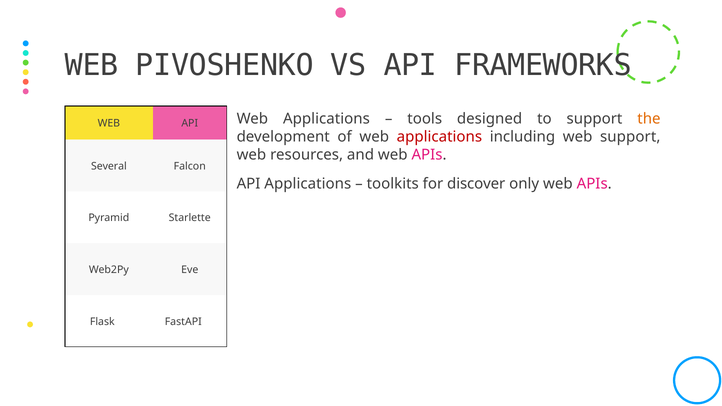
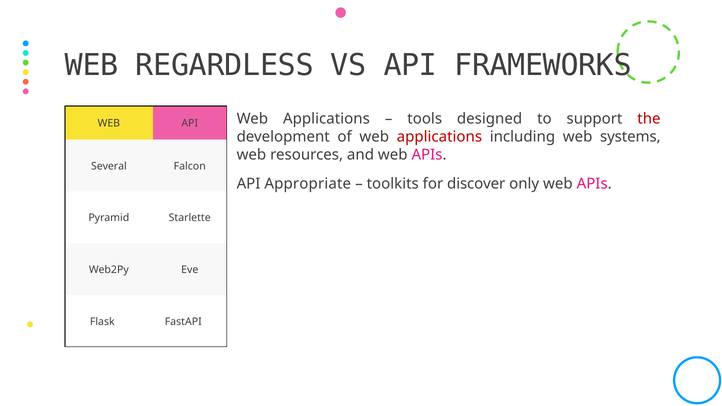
PIVOSHENKO: PIVOSHENKO -> REGARDLESS
the colour: orange -> red
web support: support -> systems
API Applications: Applications -> Appropriate
